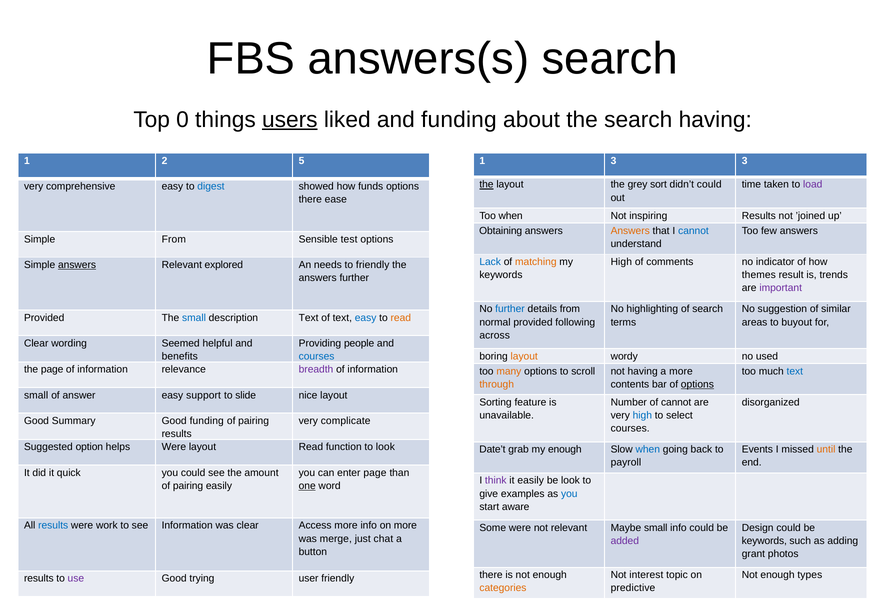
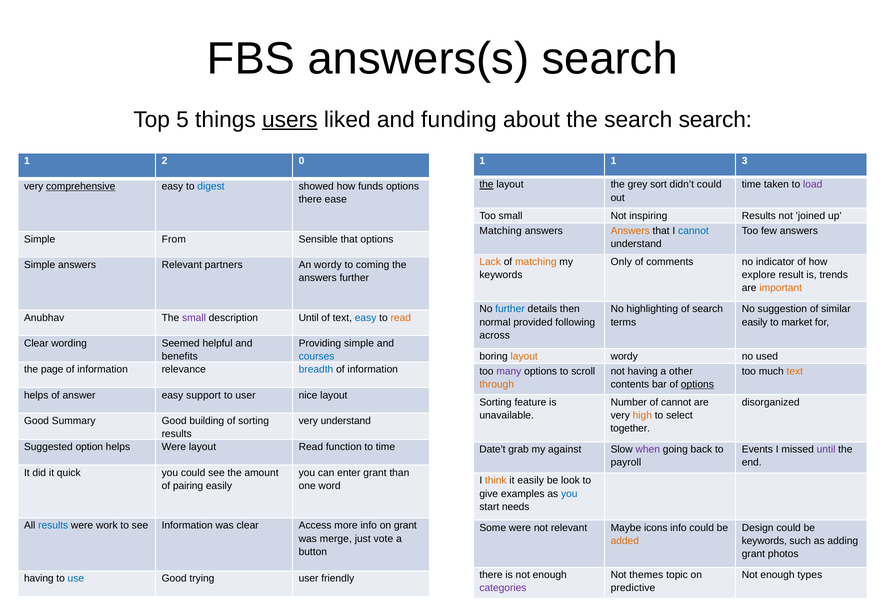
0: 0 -> 5
search having: having -> search
5: 5 -> 0
1 3: 3 -> 1
comprehensive underline: none -> present
Too when: when -> small
Obtaining at (501, 231): Obtaining -> Matching
Sensible test: test -> that
Lack colour: blue -> orange
High at (621, 262): High -> Only
answers at (77, 265) underline: present -> none
explored: explored -> partners
An needs: needs -> wordy
to friendly: friendly -> coming
themes: themes -> explore
important colour: purple -> orange
details from: from -> then
Provided at (44, 318): Provided -> Anubhav
small at (194, 318) colour: blue -> purple
description Text: Text -> Until
areas at (755, 322): areas -> easily
buyout: buyout -> market
Providing people: people -> simple
breadth colour: purple -> blue
many colour: orange -> purple
a more: more -> other
text at (795, 372) colour: blue -> orange
small at (36, 396): small -> helps
to slide: slide -> user
high at (642, 416) colour: blue -> orange
Good funding: funding -> building
pairing at (254, 421): pairing -> sorting
very complicate: complicate -> understand
courses at (630, 429): courses -> together
to look: look -> time
my enough: enough -> against
when at (648, 450) colour: blue -> purple
until at (826, 450) colour: orange -> purple
enter page: page -> grant
think colour: purple -> orange
one underline: present -> none
aware: aware -> needs
on more: more -> grant
Maybe small: small -> icons
chat: chat -> vote
added colour: purple -> orange
interest: interest -> themes
results at (39, 579): results -> having
use colour: purple -> blue
categories colour: orange -> purple
